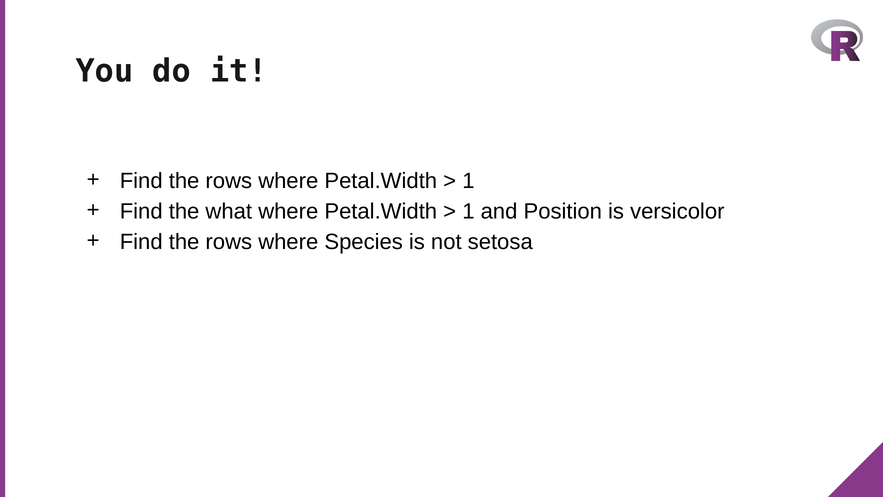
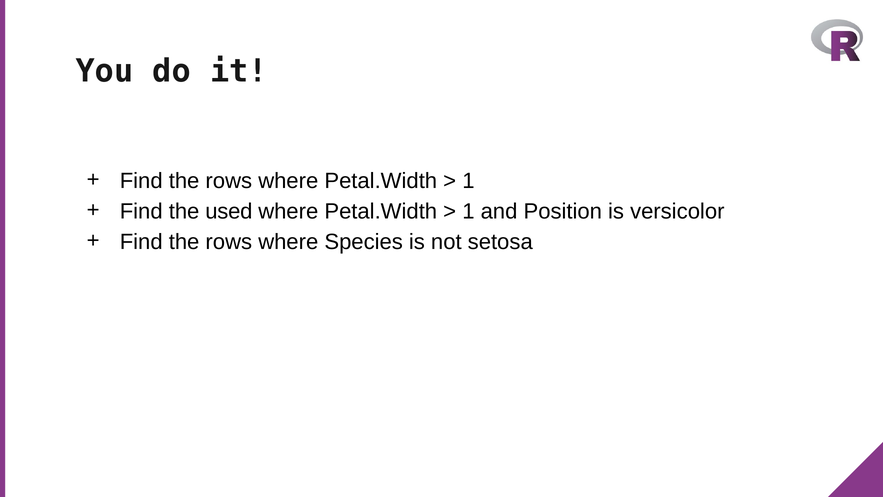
what: what -> used
